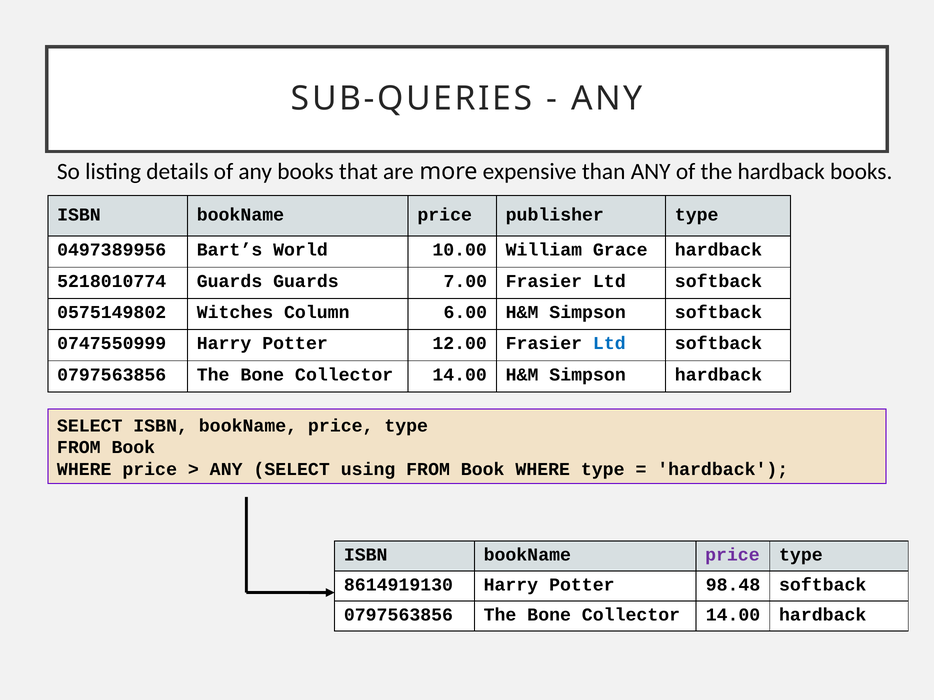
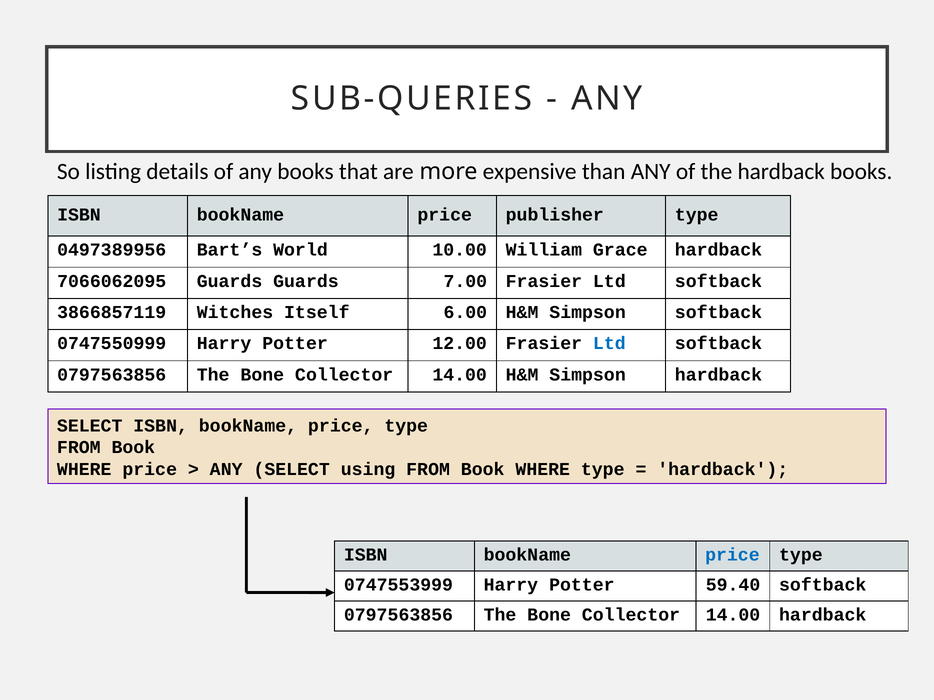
5218010774: 5218010774 -> 7066062095
0575149802: 0575149802 -> 3866857119
Column: Column -> Itself
price at (732, 555) colour: purple -> blue
8614919130: 8614919130 -> 0747553999
98.48: 98.48 -> 59.40
